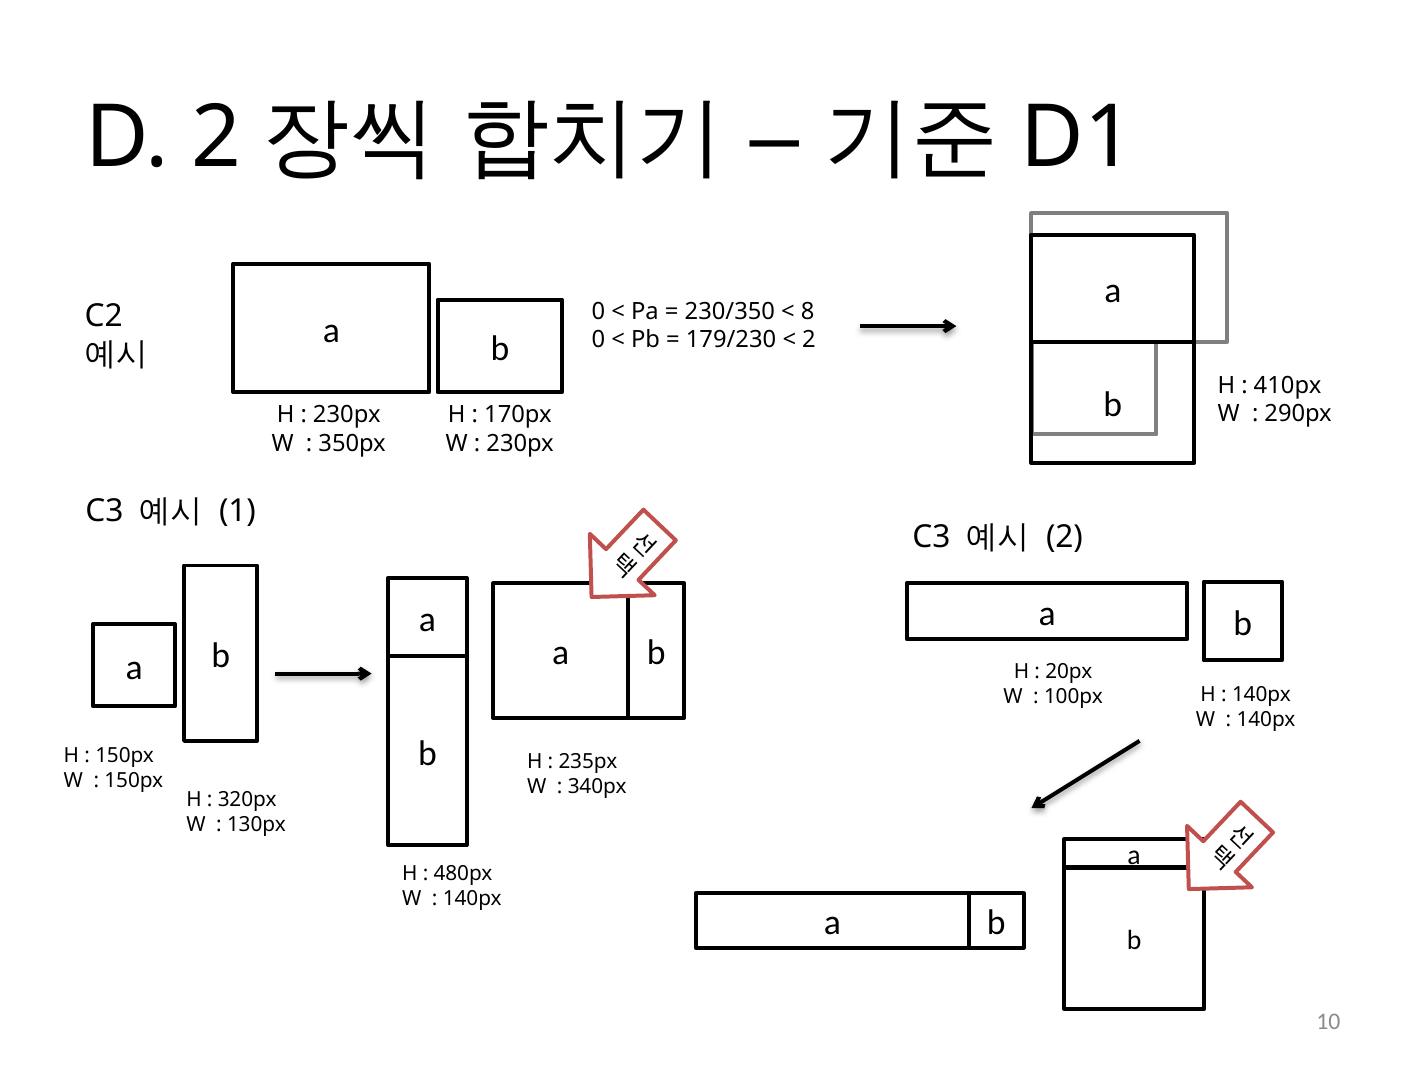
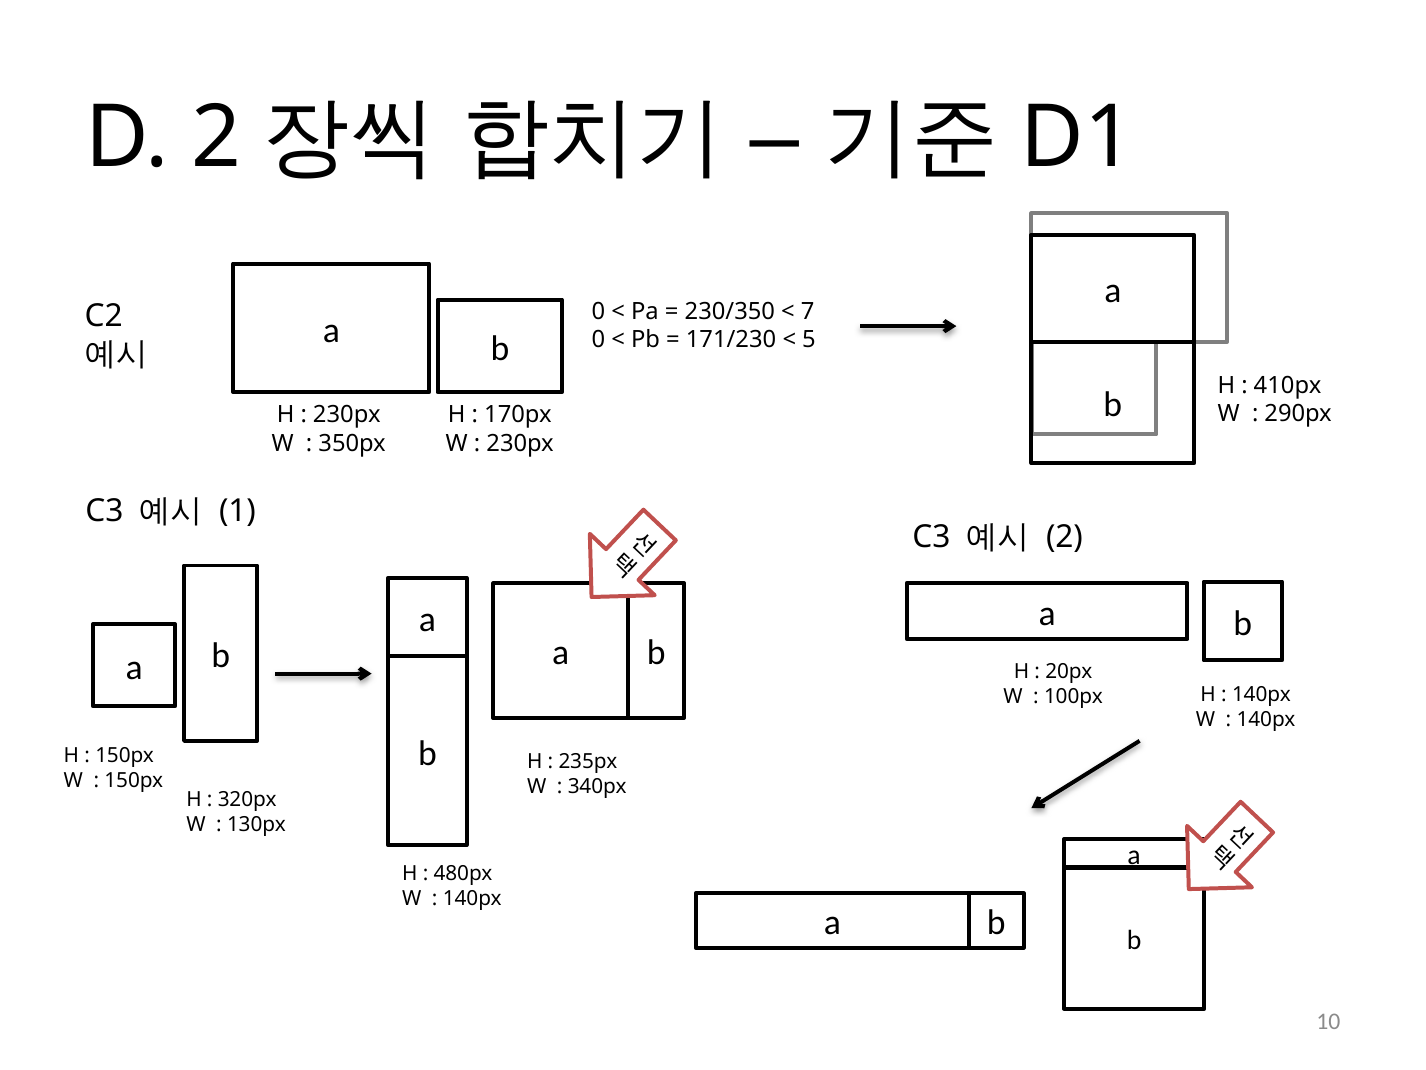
8: 8 -> 7
179/230: 179/230 -> 171/230
2 at (809, 340): 2 -> 5
